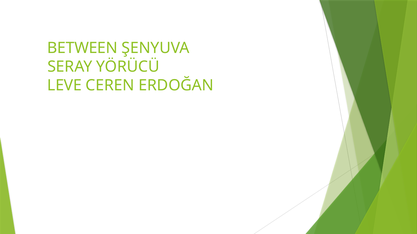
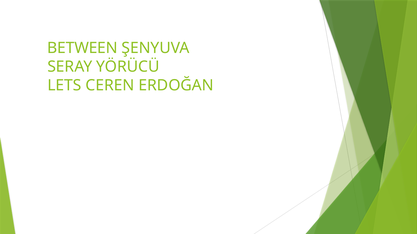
LEVE: LEVE -> LETS
